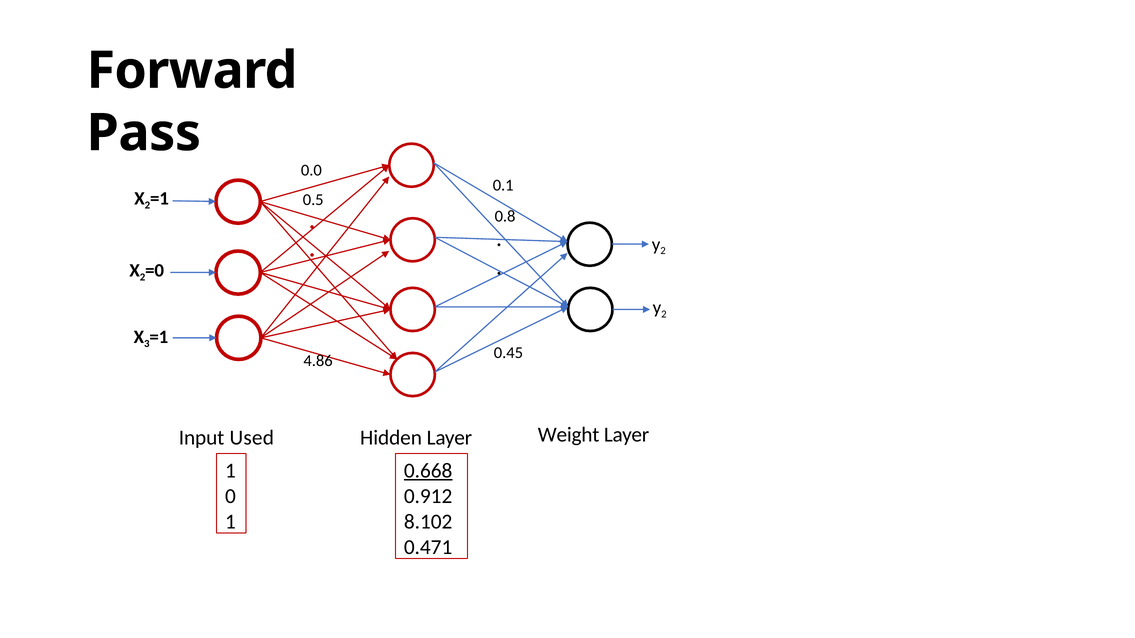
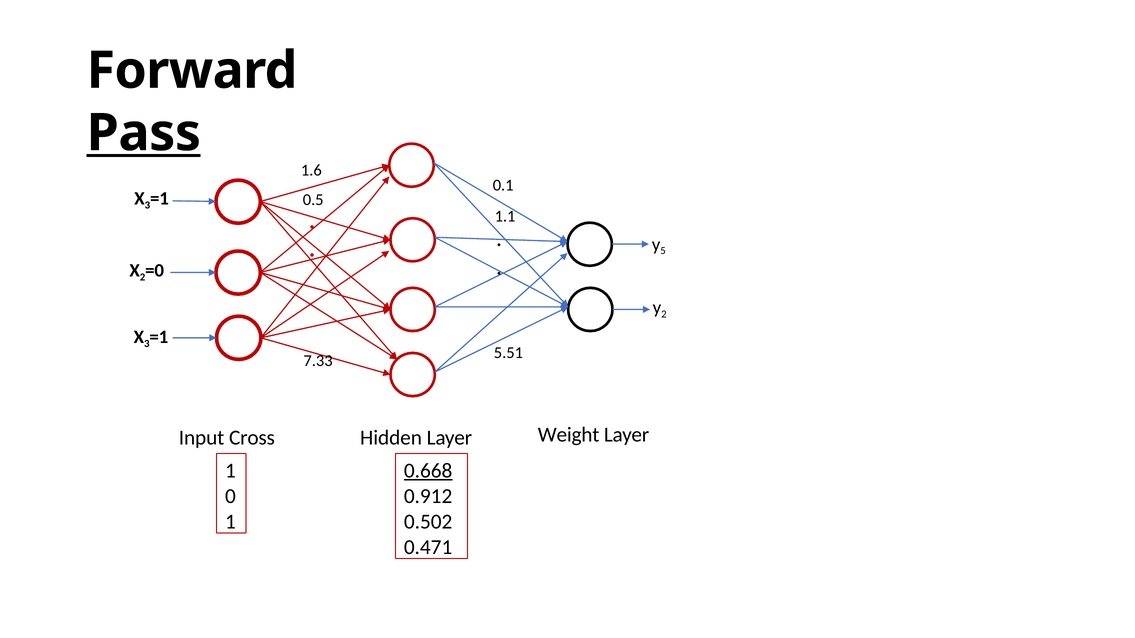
Pass underline: none -> present
0.0: 0.0 -> 1.6
2 at (147, 205): 2 -> 3
0.8: 0.8 -> 1.1
2 at (663, 251): 2 -> 5
0.45: 0.45 -> 5.51
4.86: 4.86 -> 7.33
Used: Used -> Cross
8.102: 8.102 -> 0.502
